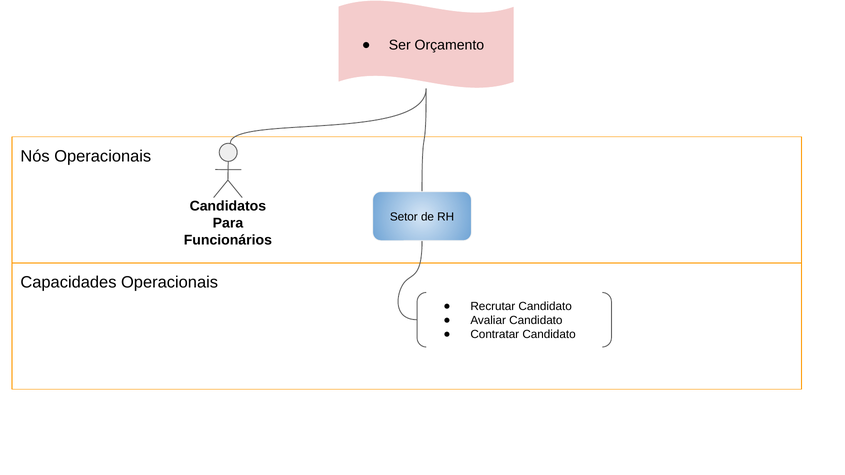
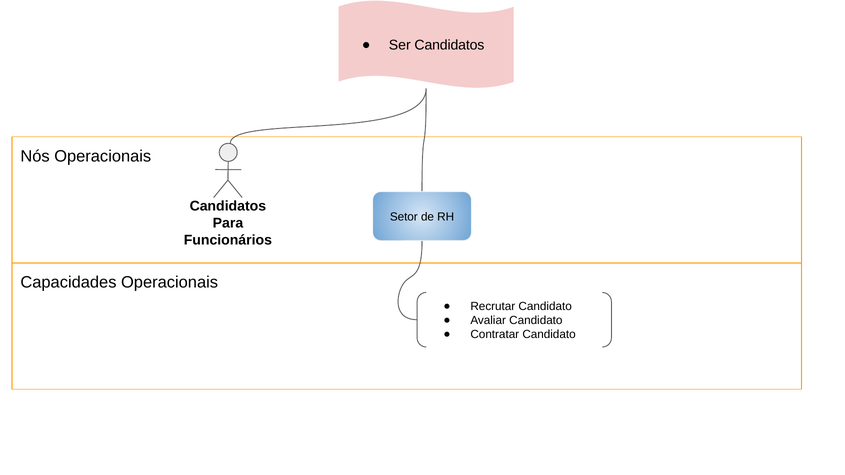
Ser Orçamento: Orçamento -> Candidatos
